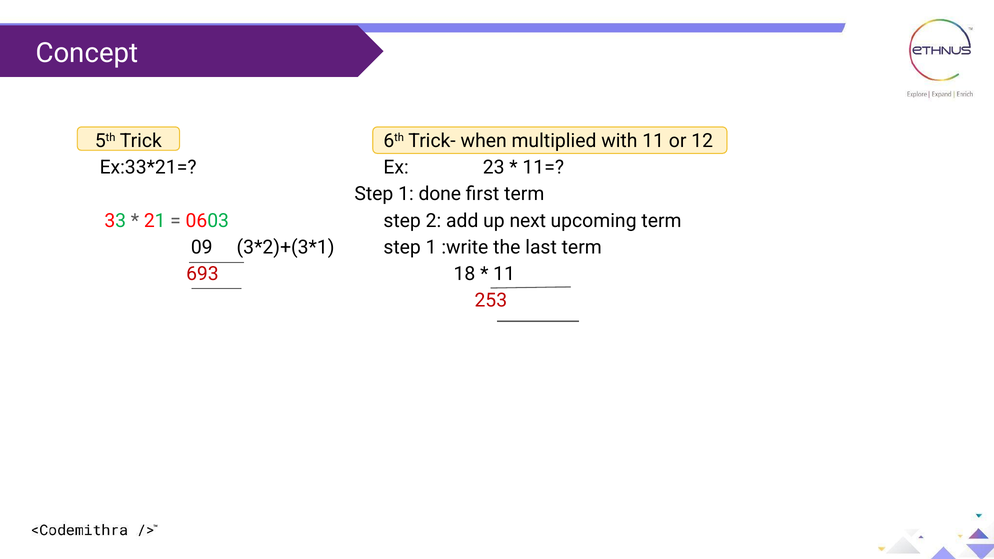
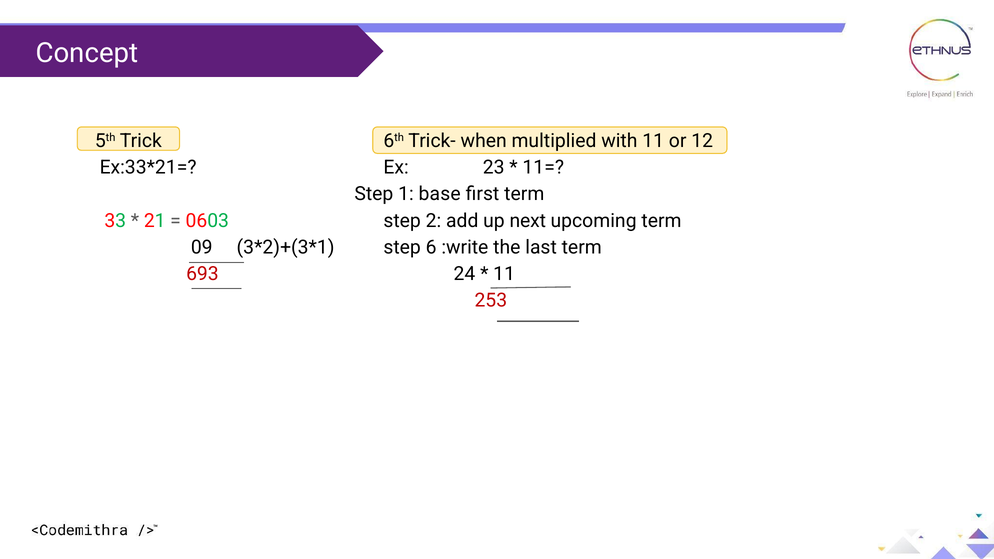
done: done -> base
1 at (431, 247): 1 -> 6
18: 18 -> 24
